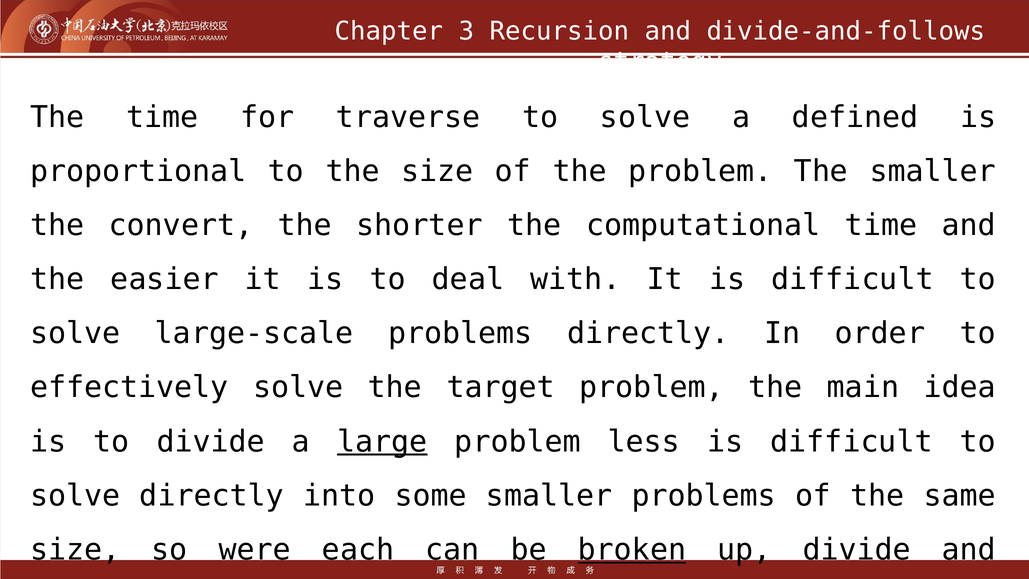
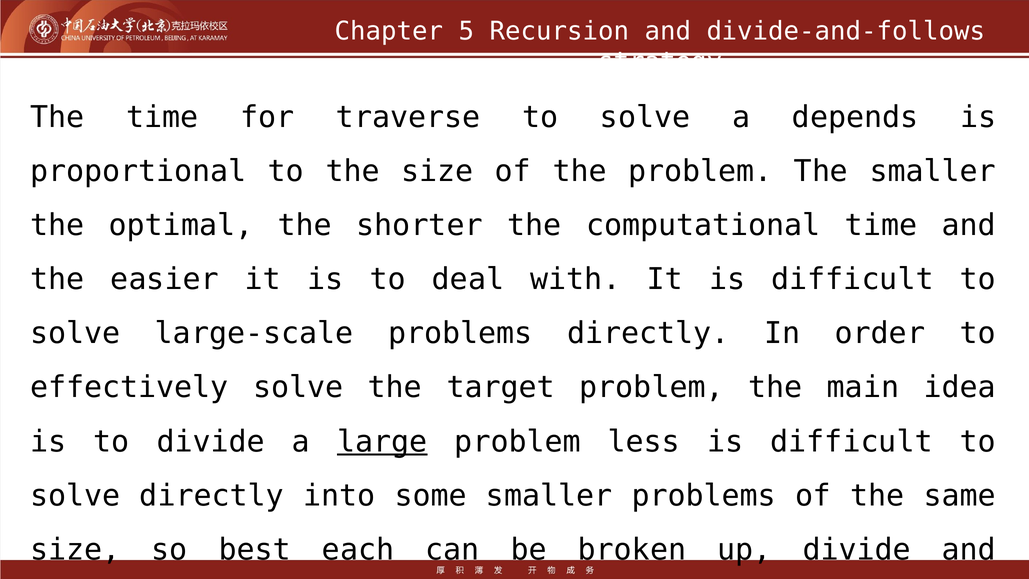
3: 3 -> 5
defined: defined -> depends
convert: convert -> optimal
were: were -> best
broken underline: present -> none
